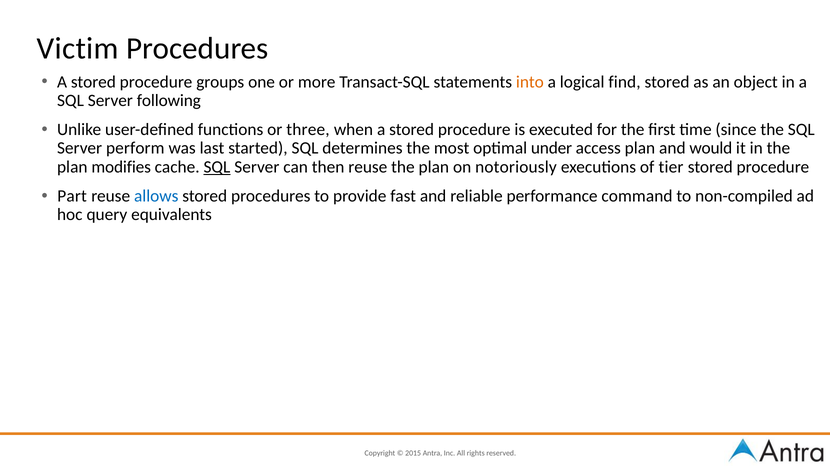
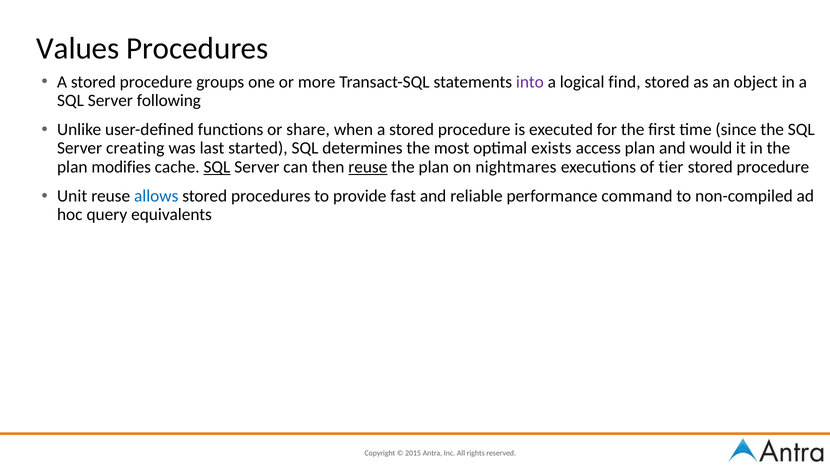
Victim: Victim -> Values
into colour: orange -> purple
three: three -> share
perform: perform -> creating
under: under -> exists
reuse at (368, 167) underline: none -> present
notoriously: notoriously -> nightmares
Part: Part -> Unit
